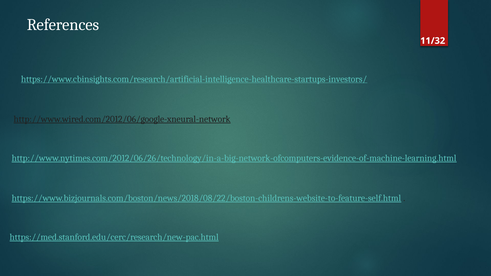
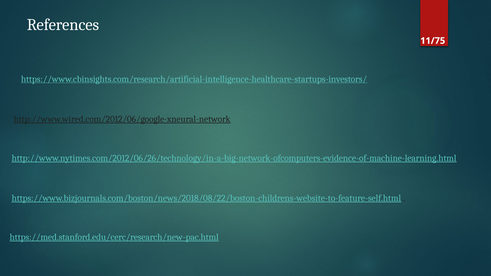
11/32: 11/32 -> 11/75
